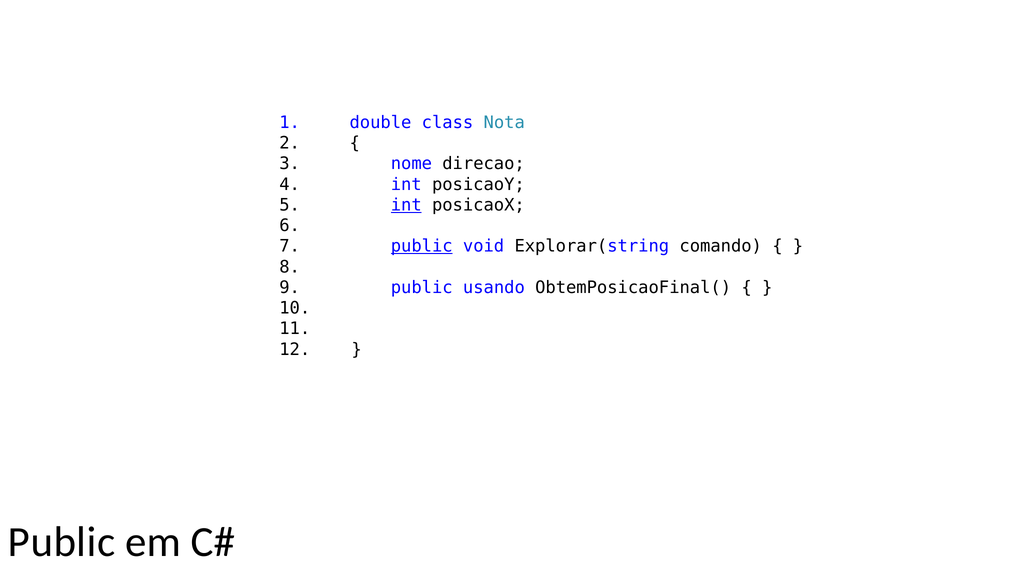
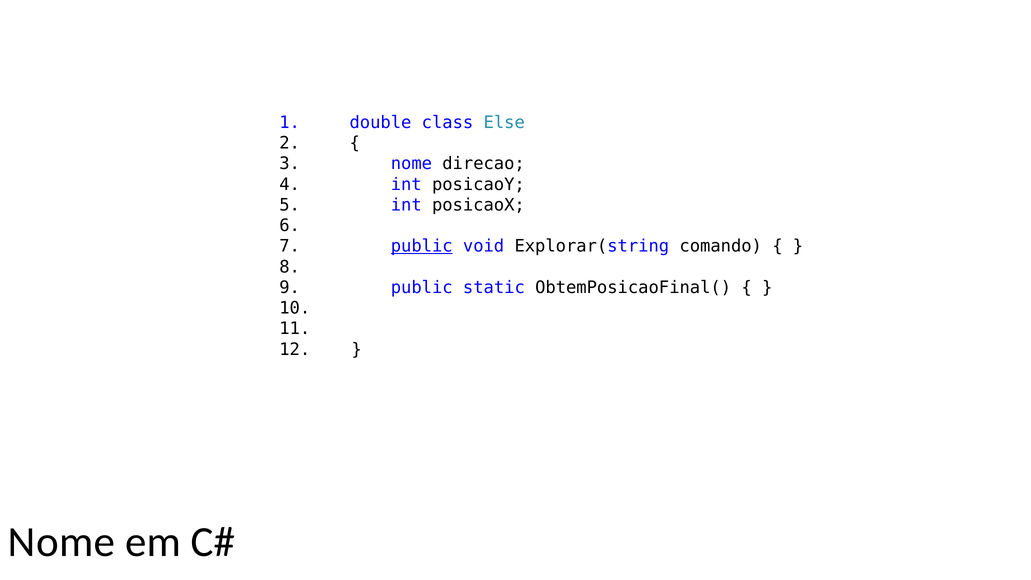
Nota: Nota -> Else
int at (406, 205) underline: present -> none
usando: usando -> static
Public at (62, 542): Public -> Nome
